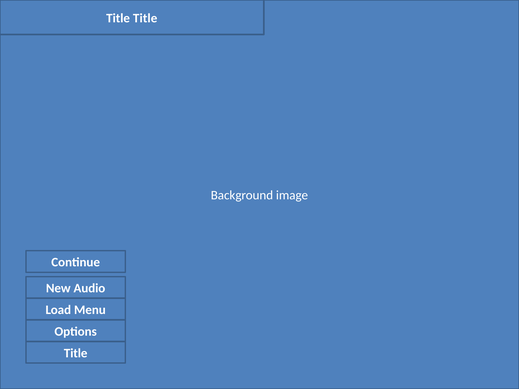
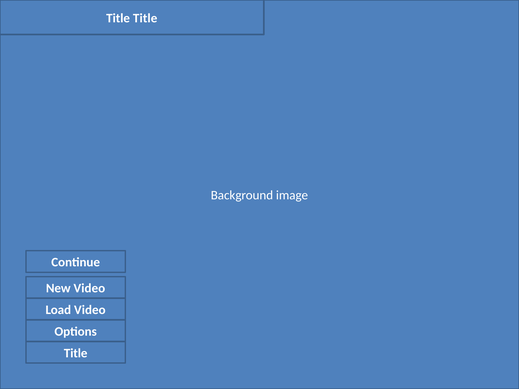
New Audio: Audio -> Video
Load Menu: Menu -> Video
